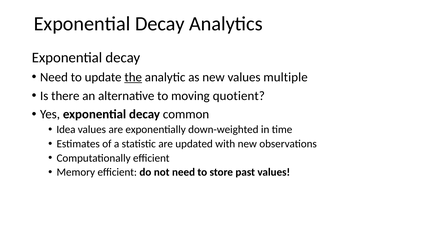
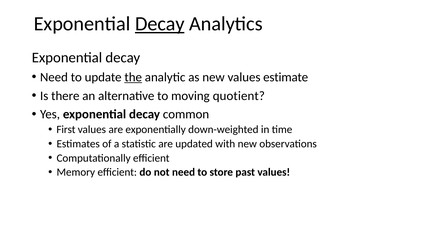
Decay at (160, 24) underline: none -> present
multiple: multiple -> estimate
Idea: Idea -> First
